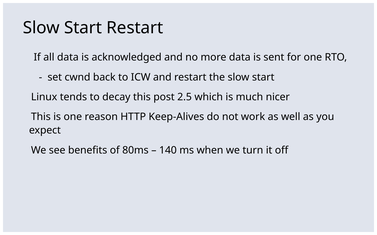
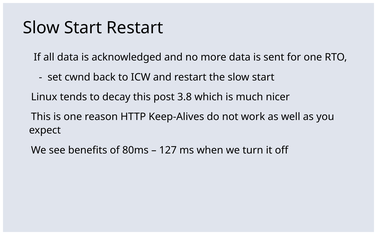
2.5: 2.5 -> 3.8
140: 140 -> 127
